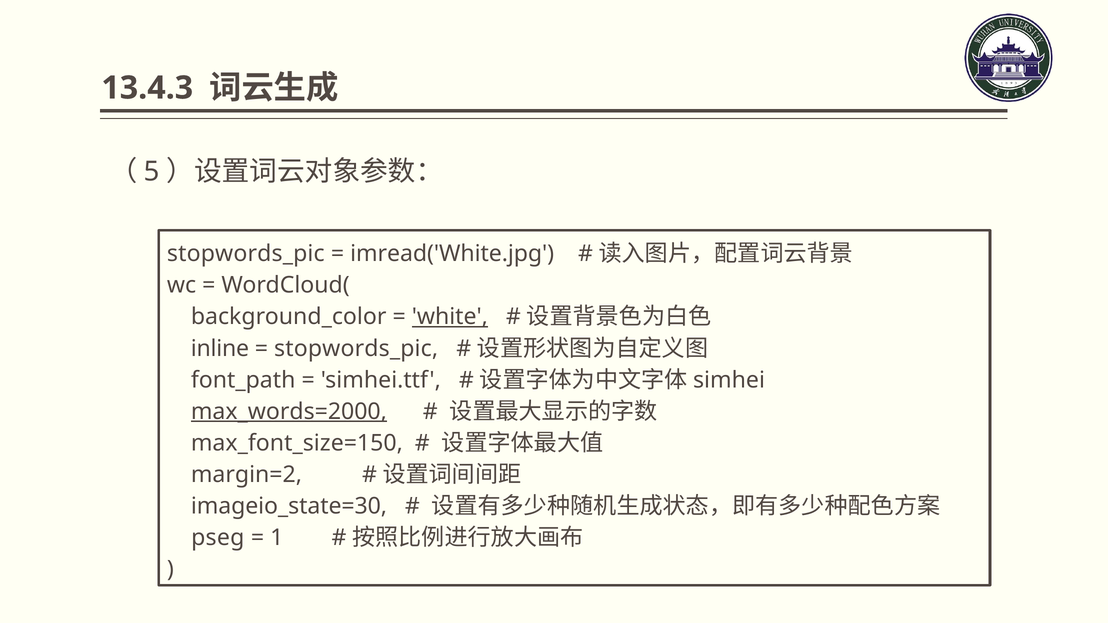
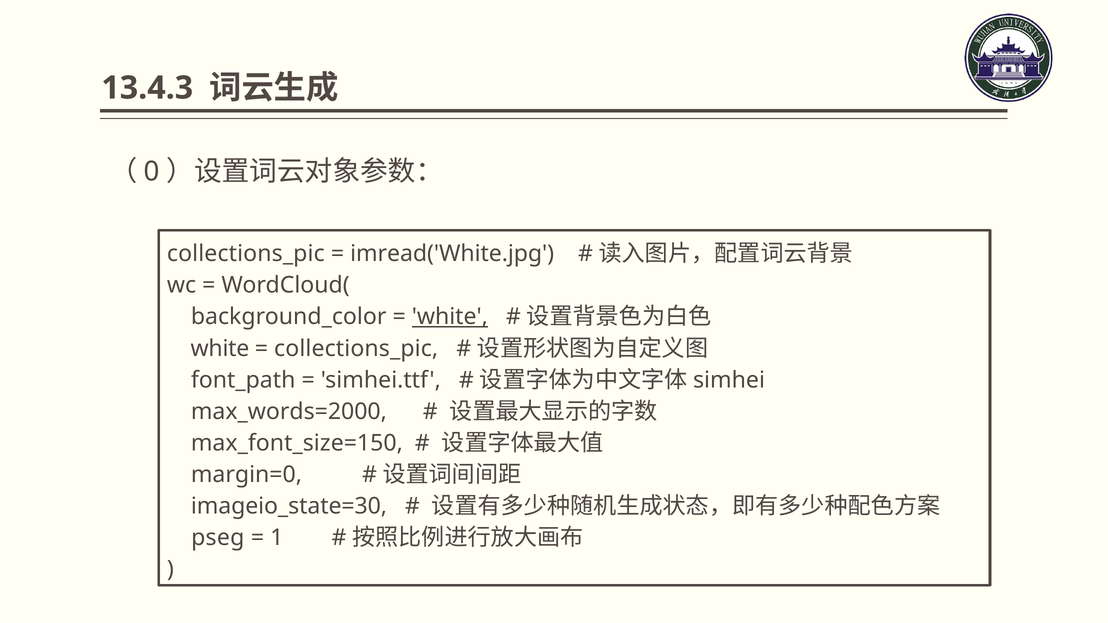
5: 5 -> 0
stopwords_pic at (246, 254): stopwords_pic -> collections_pic
inline at (220, 349): inline -> white
stopwords_pic at (356, 349): stopwords_pic -> collections_pic
max_words=2000 underline: present -> none
margin=2: margin=2 -> margin=0
